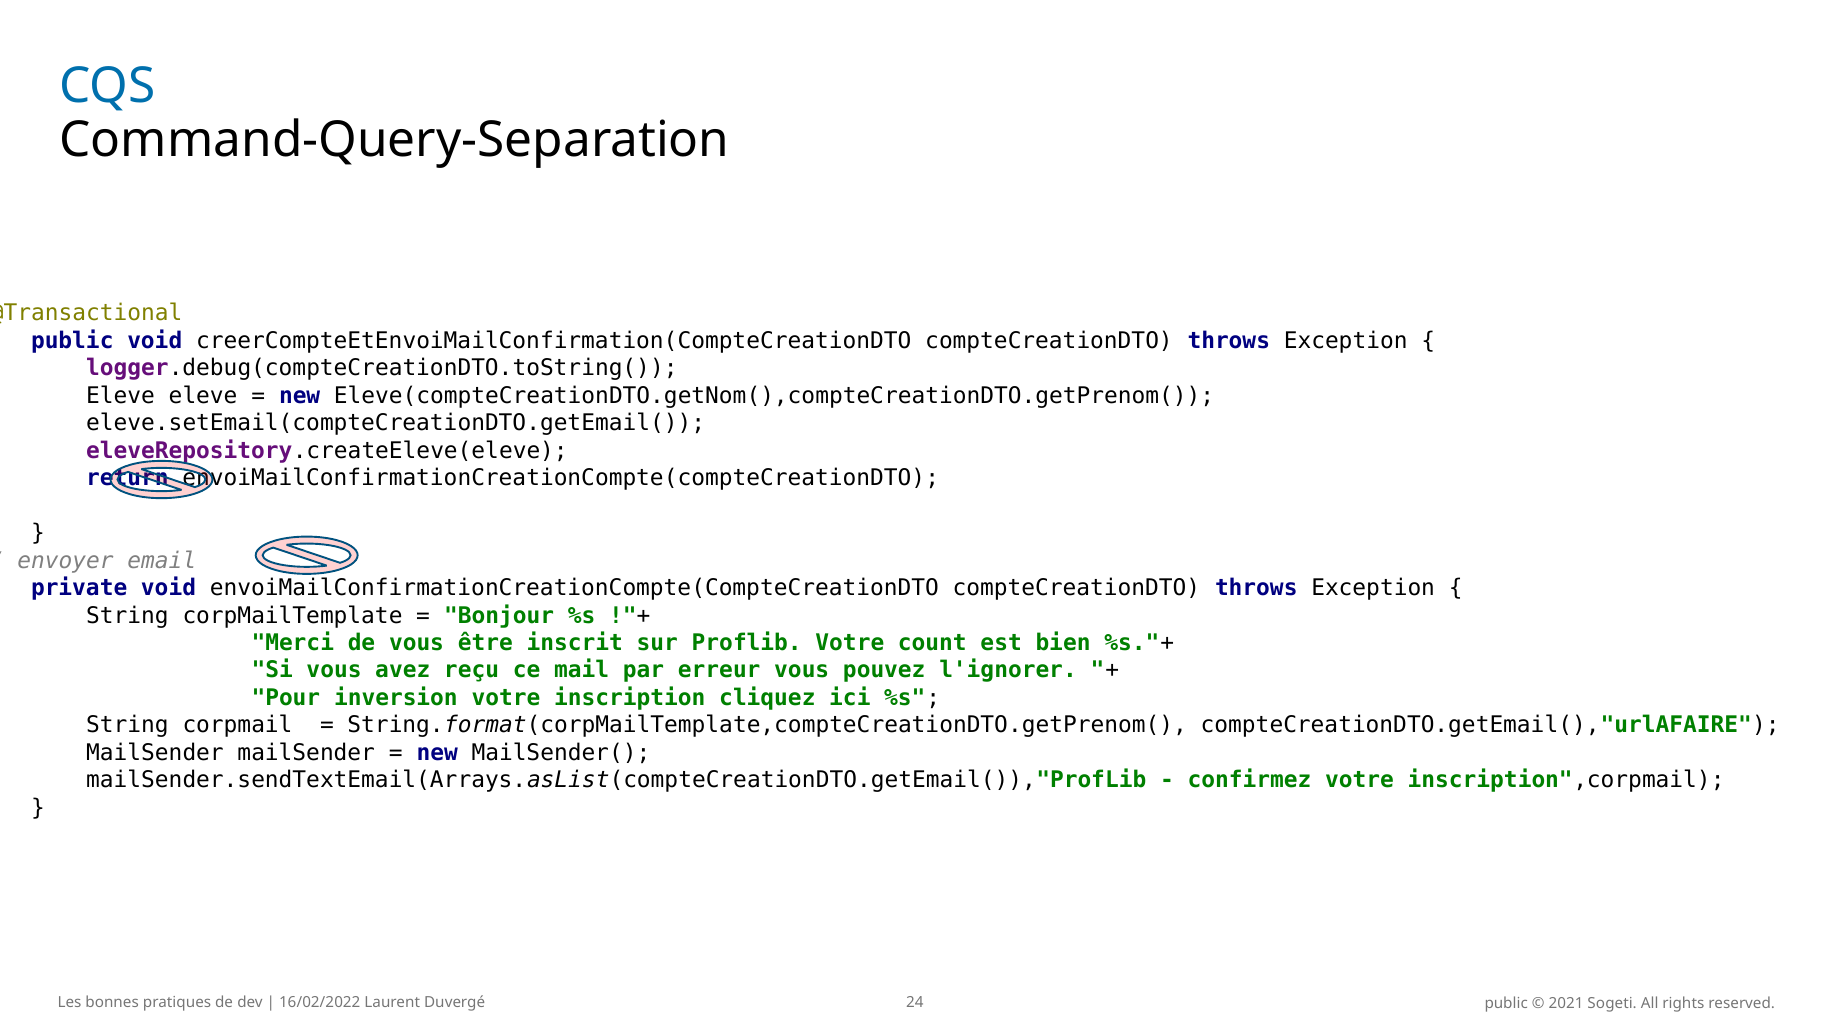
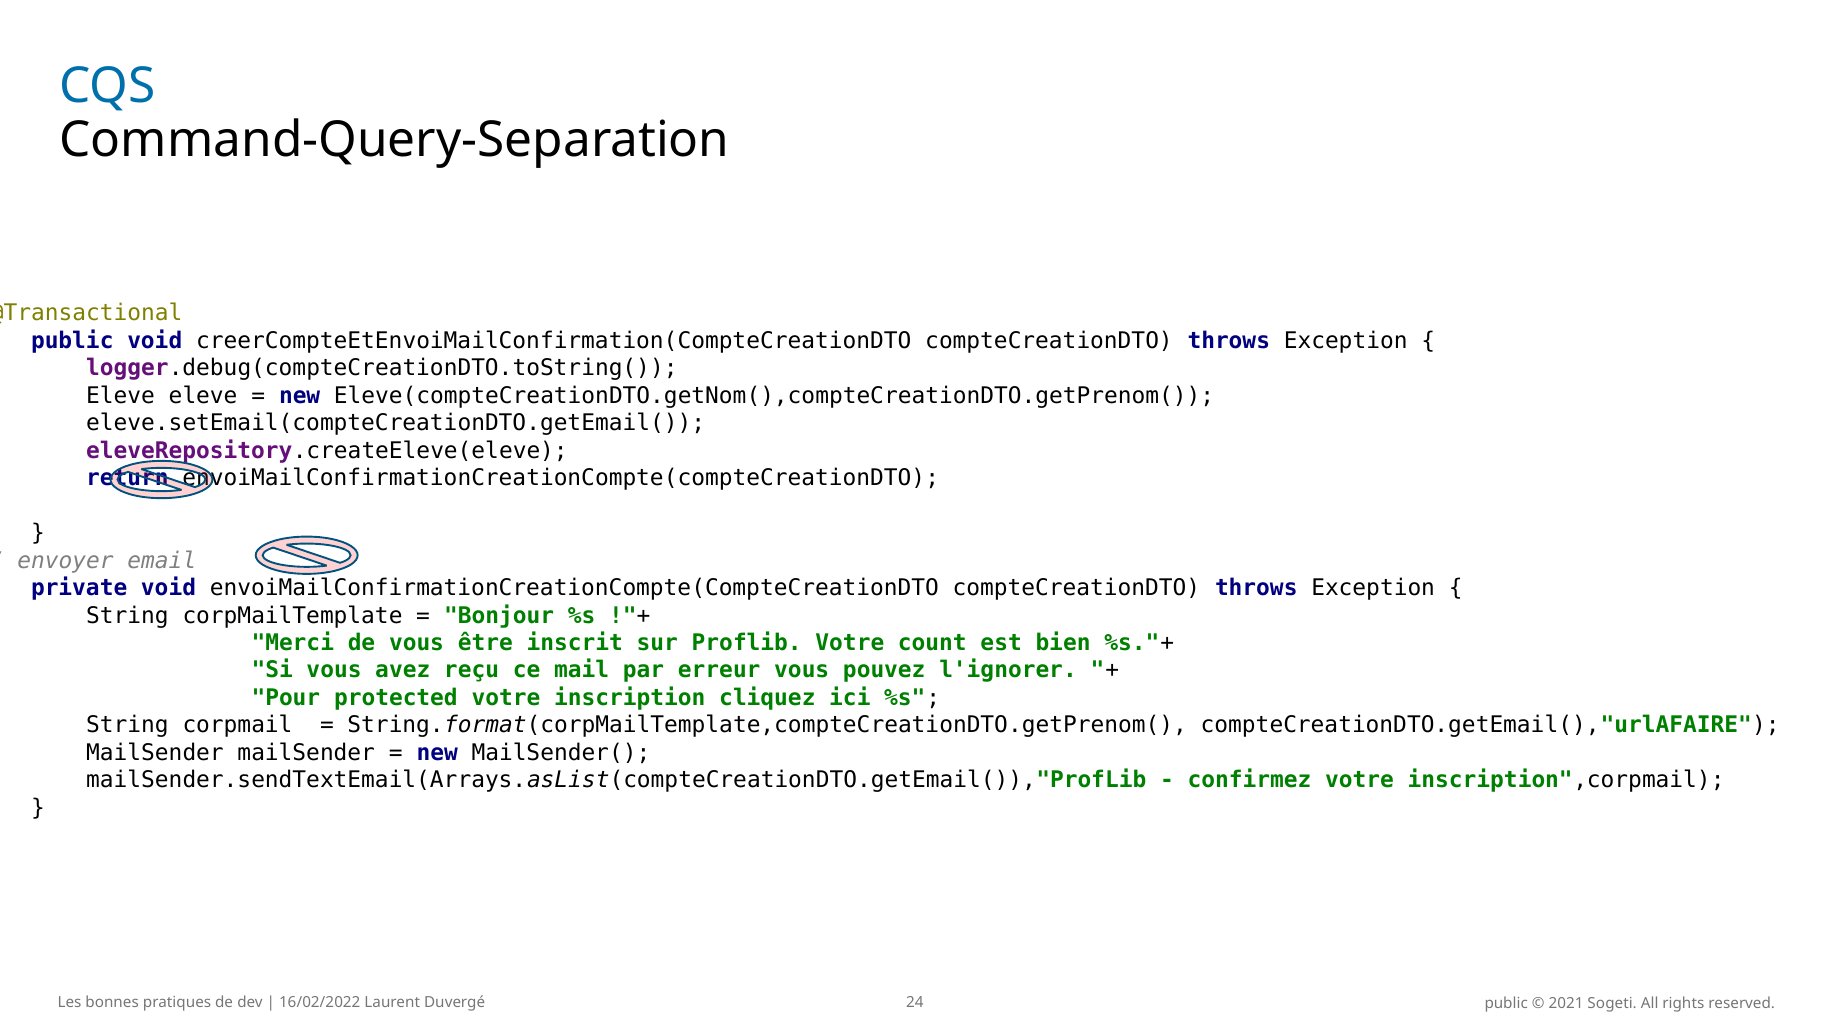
inversion: inversion -> protected
